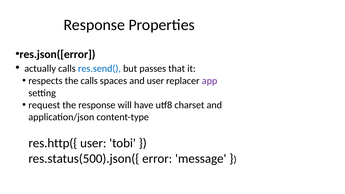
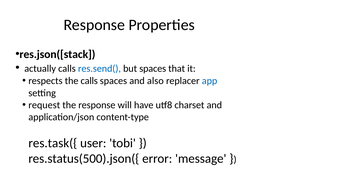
res.json([error: res.json([error -> res.json([stack
but passes: passes -> spaces
and user: user -> also
app colour: purple -> blue
res.http({: res.http({ -> res.task({
